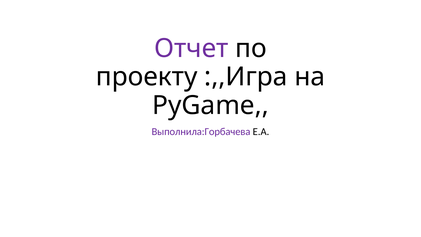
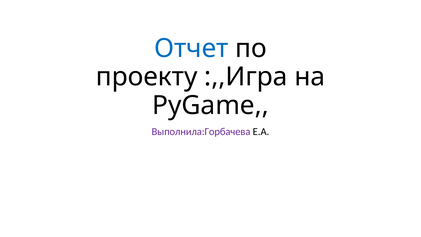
Отчет colour: purple -> blue
